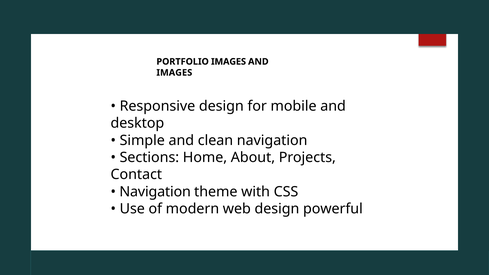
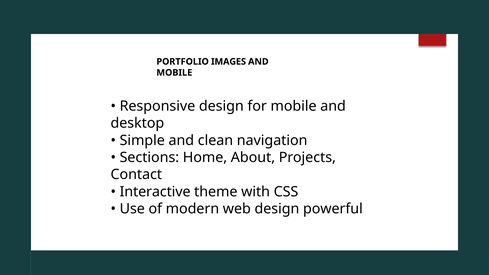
IMAGES at (174, 73): IMAGES -> MOBILE
Navigation at (155, 192): Navigation -> Interactive
